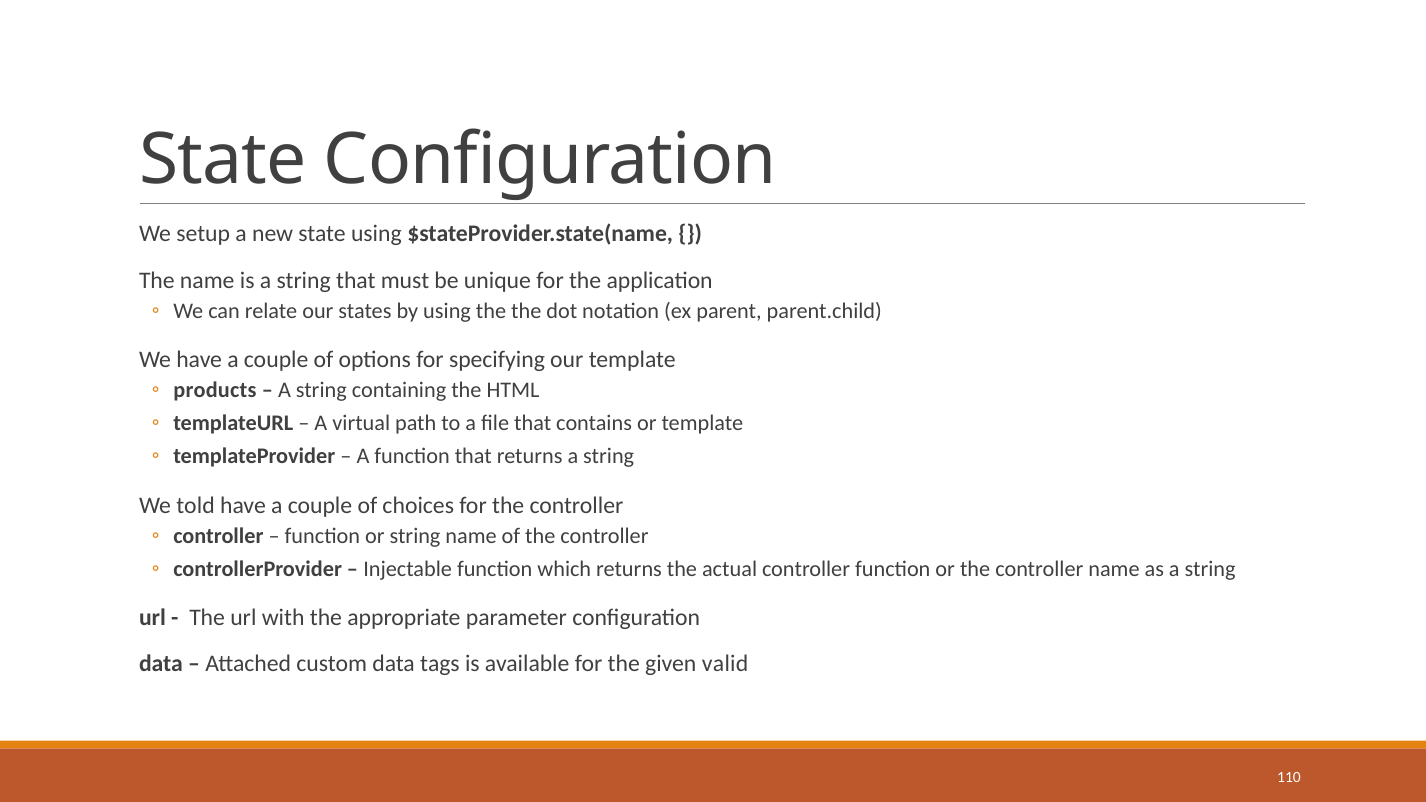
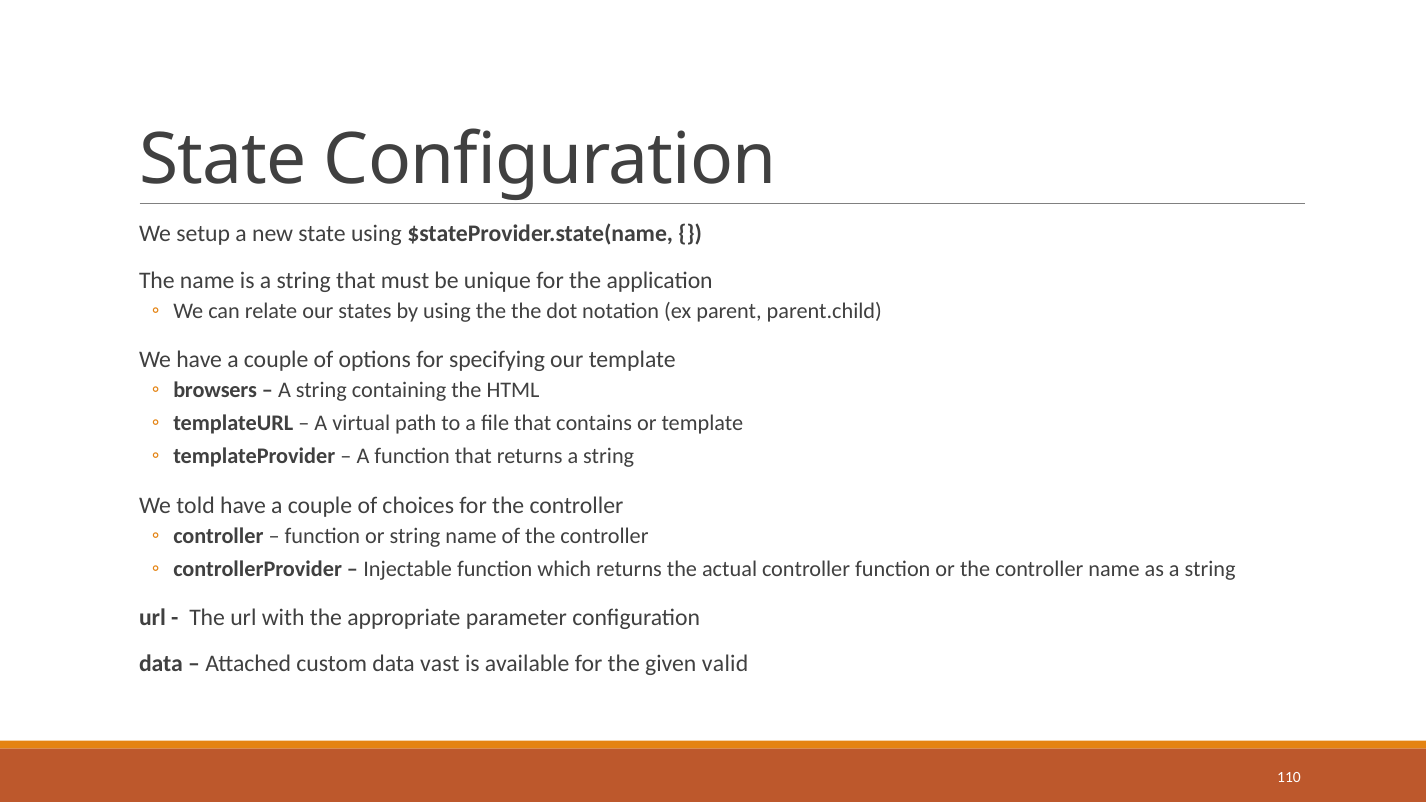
products: products -> browsers
tags: tags -> vast
